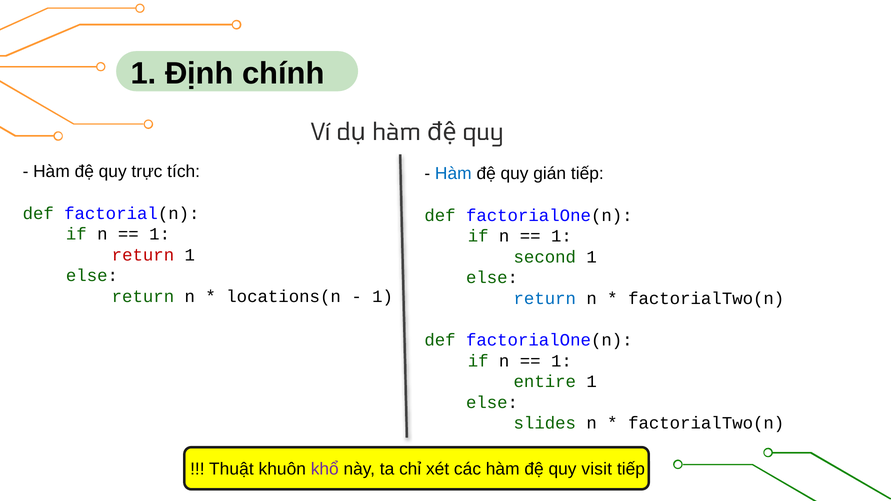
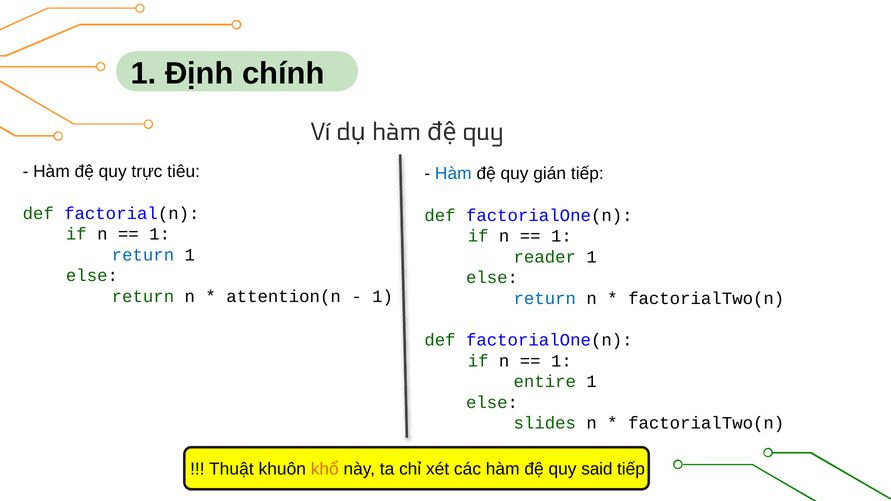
tích: tích -> tiêu
return at (143, 255) colour: red -> blue
second: second -> reader
locations(n: locations(n -> attention(n
khổ colour: purple -> orange
visit: visit -> said
